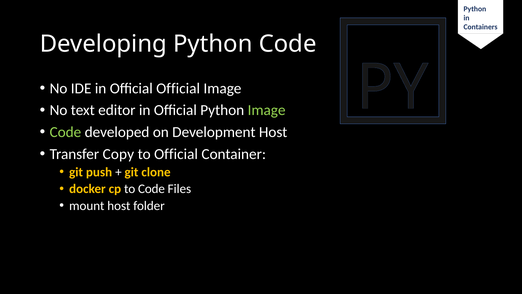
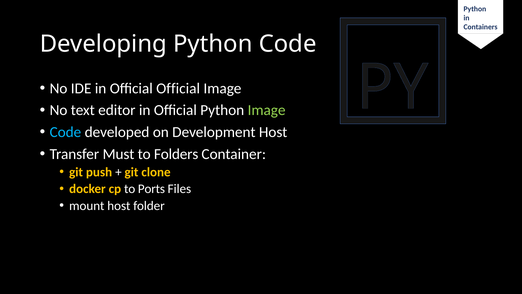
Code at (65, 132) colour: light green -> light blue
Copy: Copy -> Must
to Official: Official -> Folders
to Code: Code -> Ports
